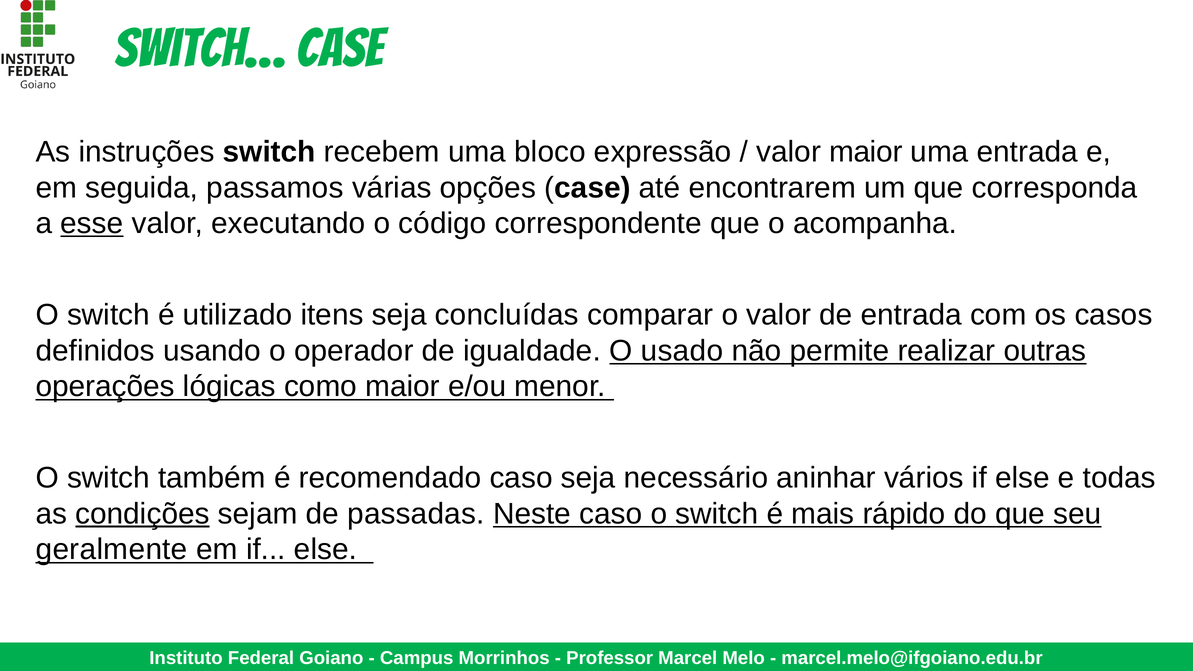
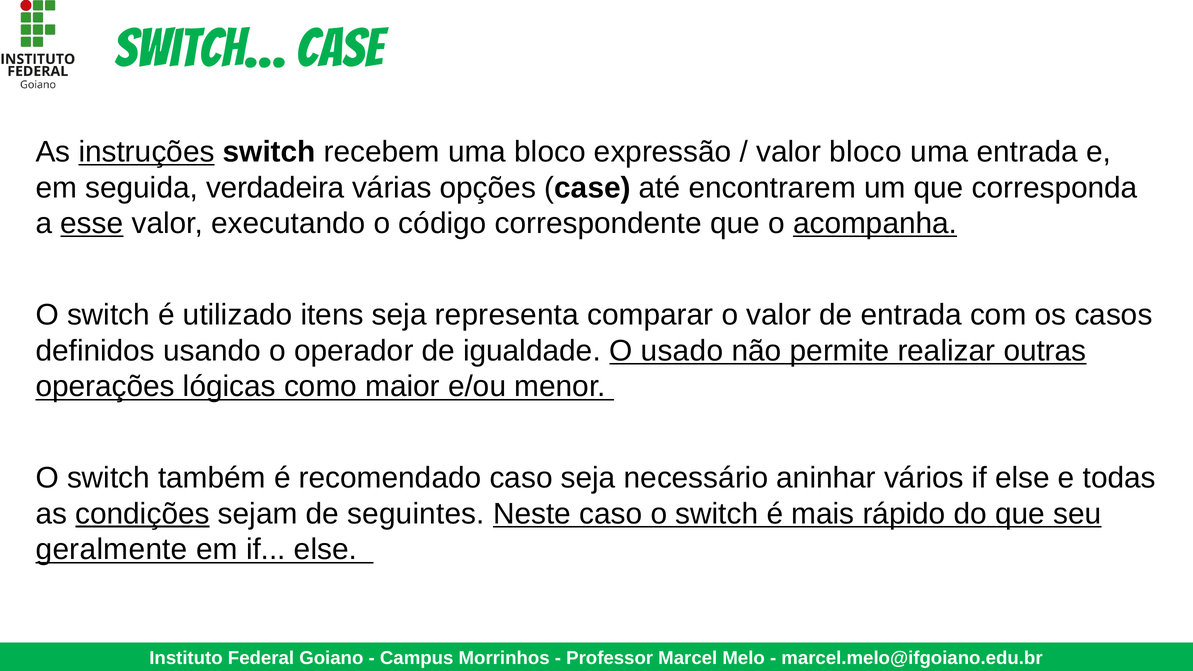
instruções underline: none -> present
valor maior: maior -> bloco
passamos: passamos -> verdadeira
acompanha underline: none -> present
concluídas: concluídas -> representa
passadas: passadas -> seguintes
